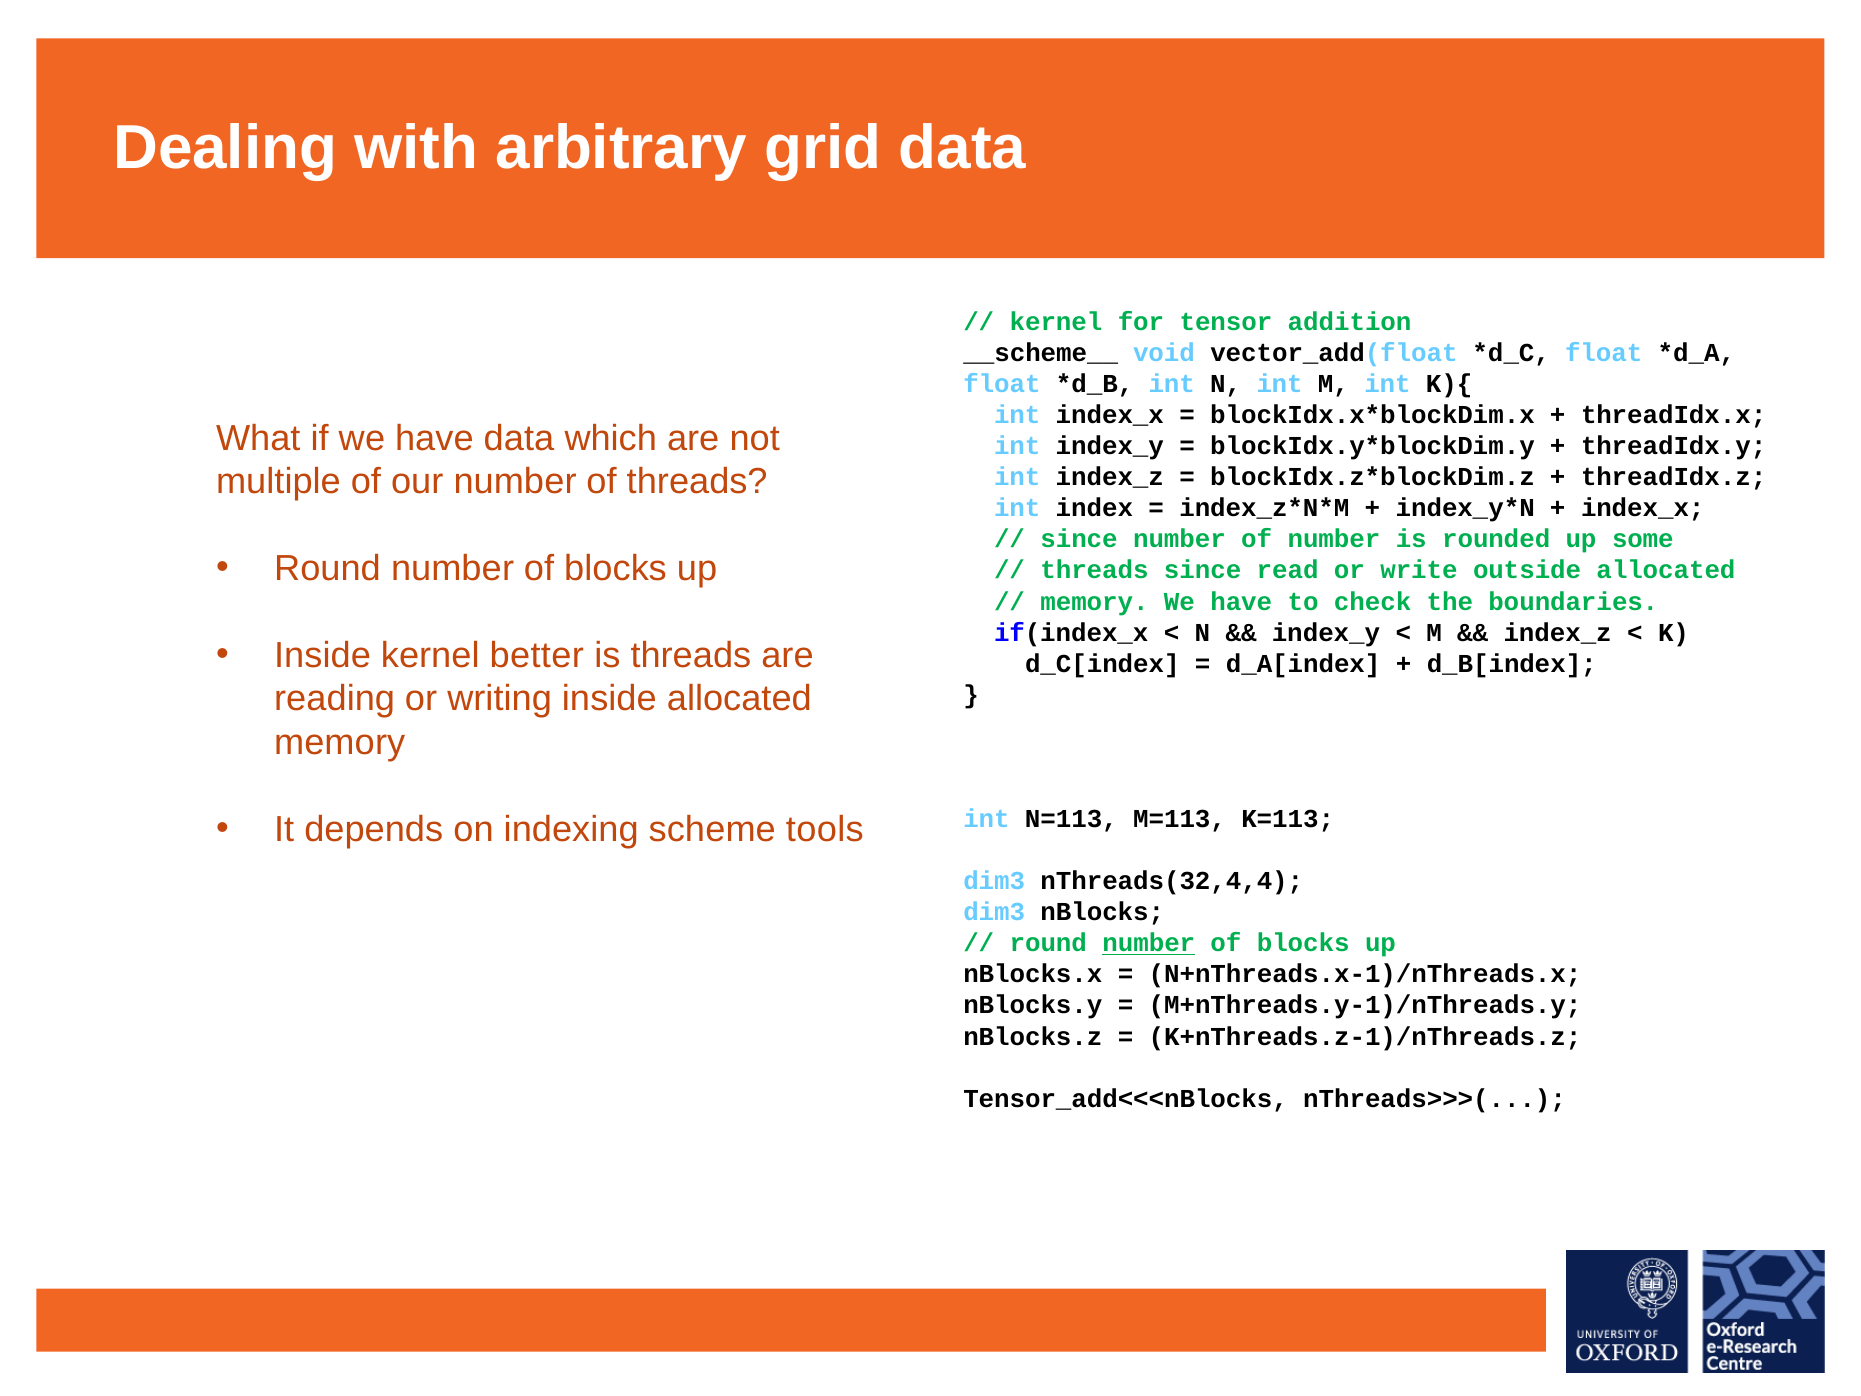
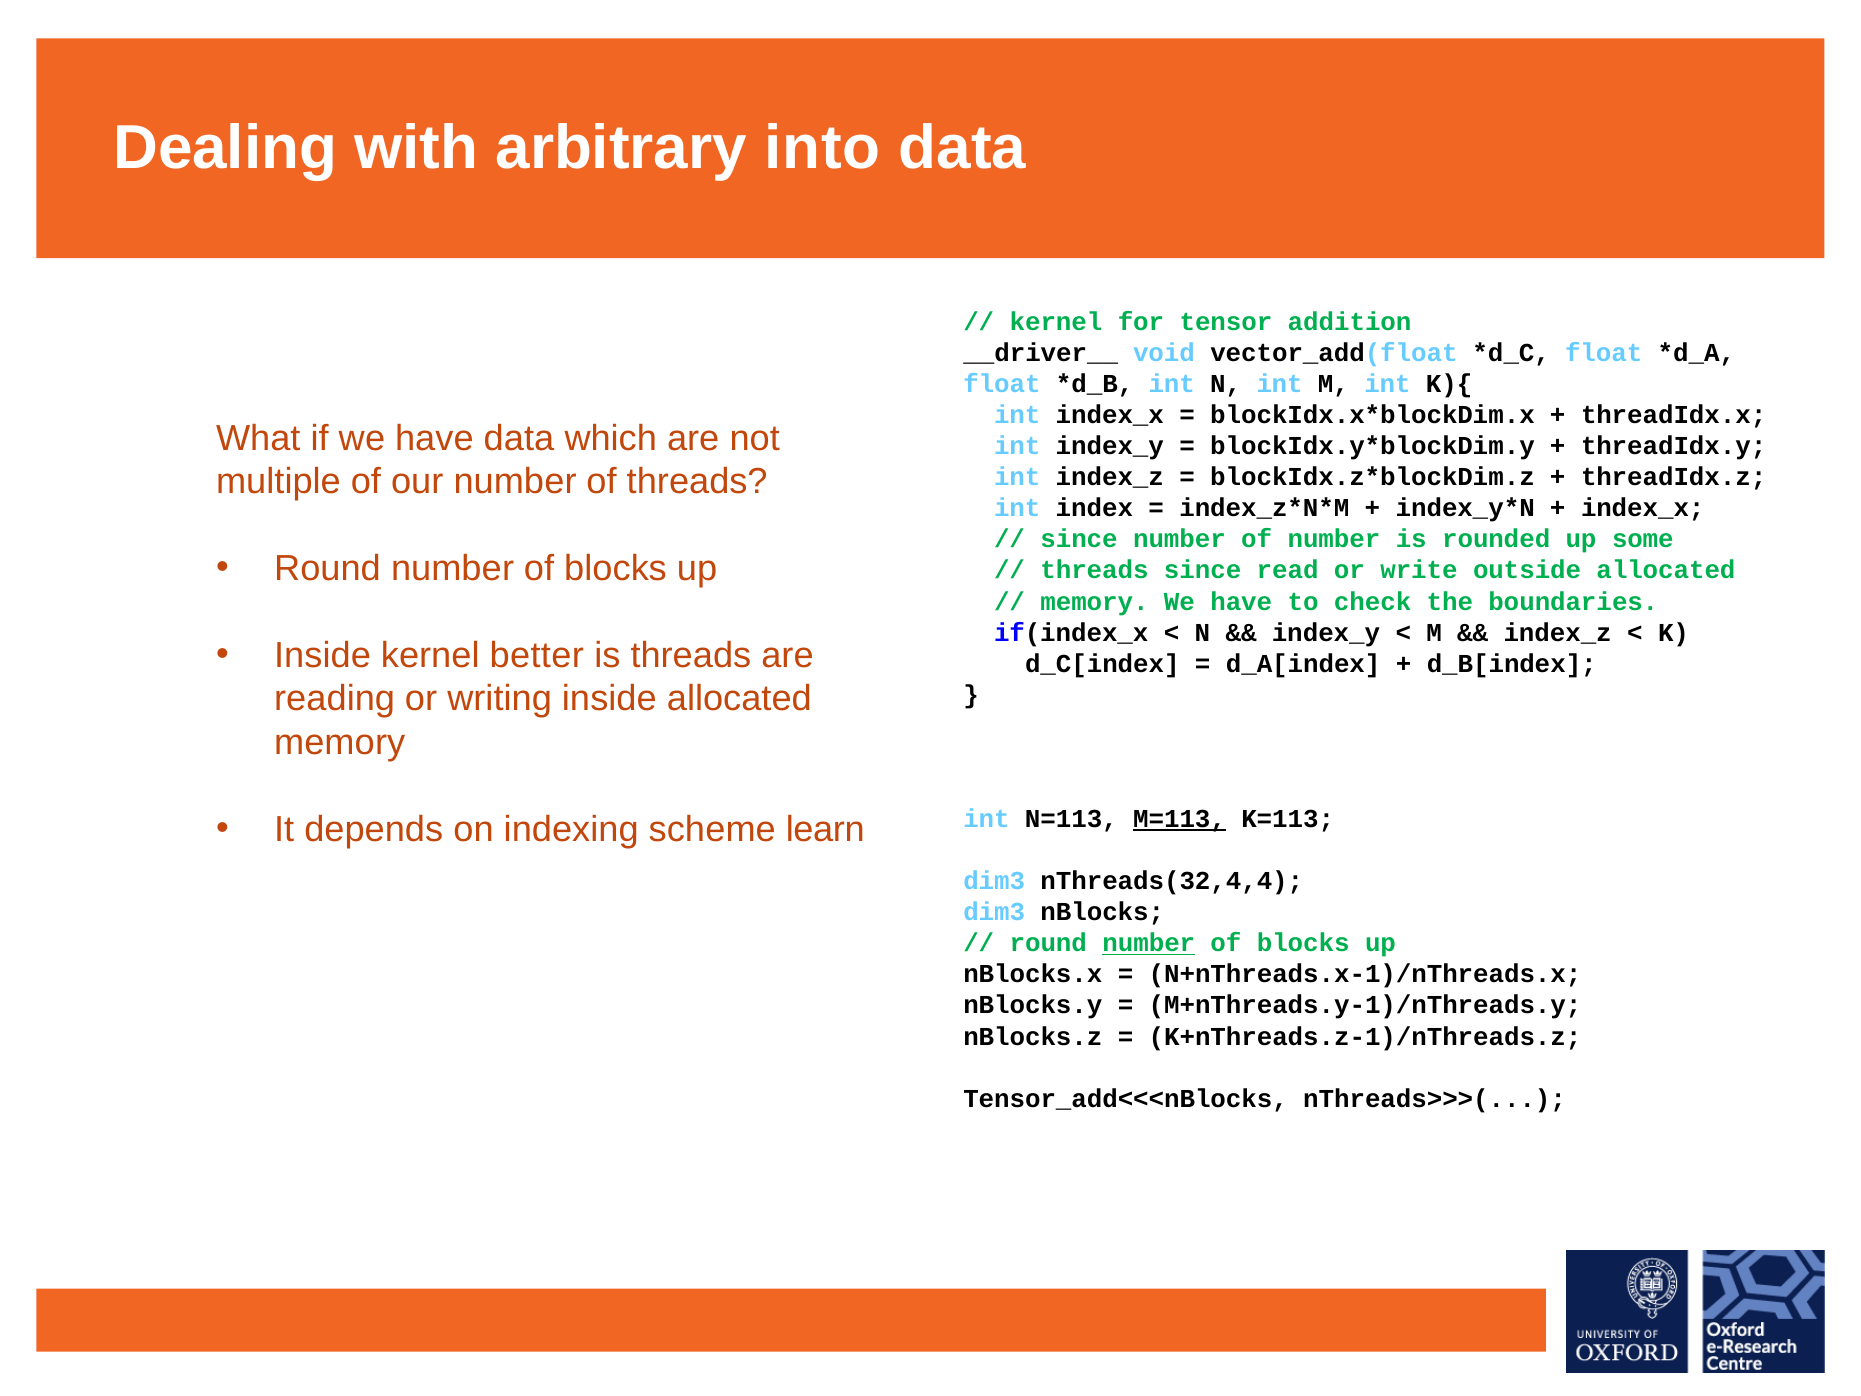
grid: grid -> into
__scheme__: __scheme__ -> __driver__
M=113 underline: none -> present
tools: tools -> learn
